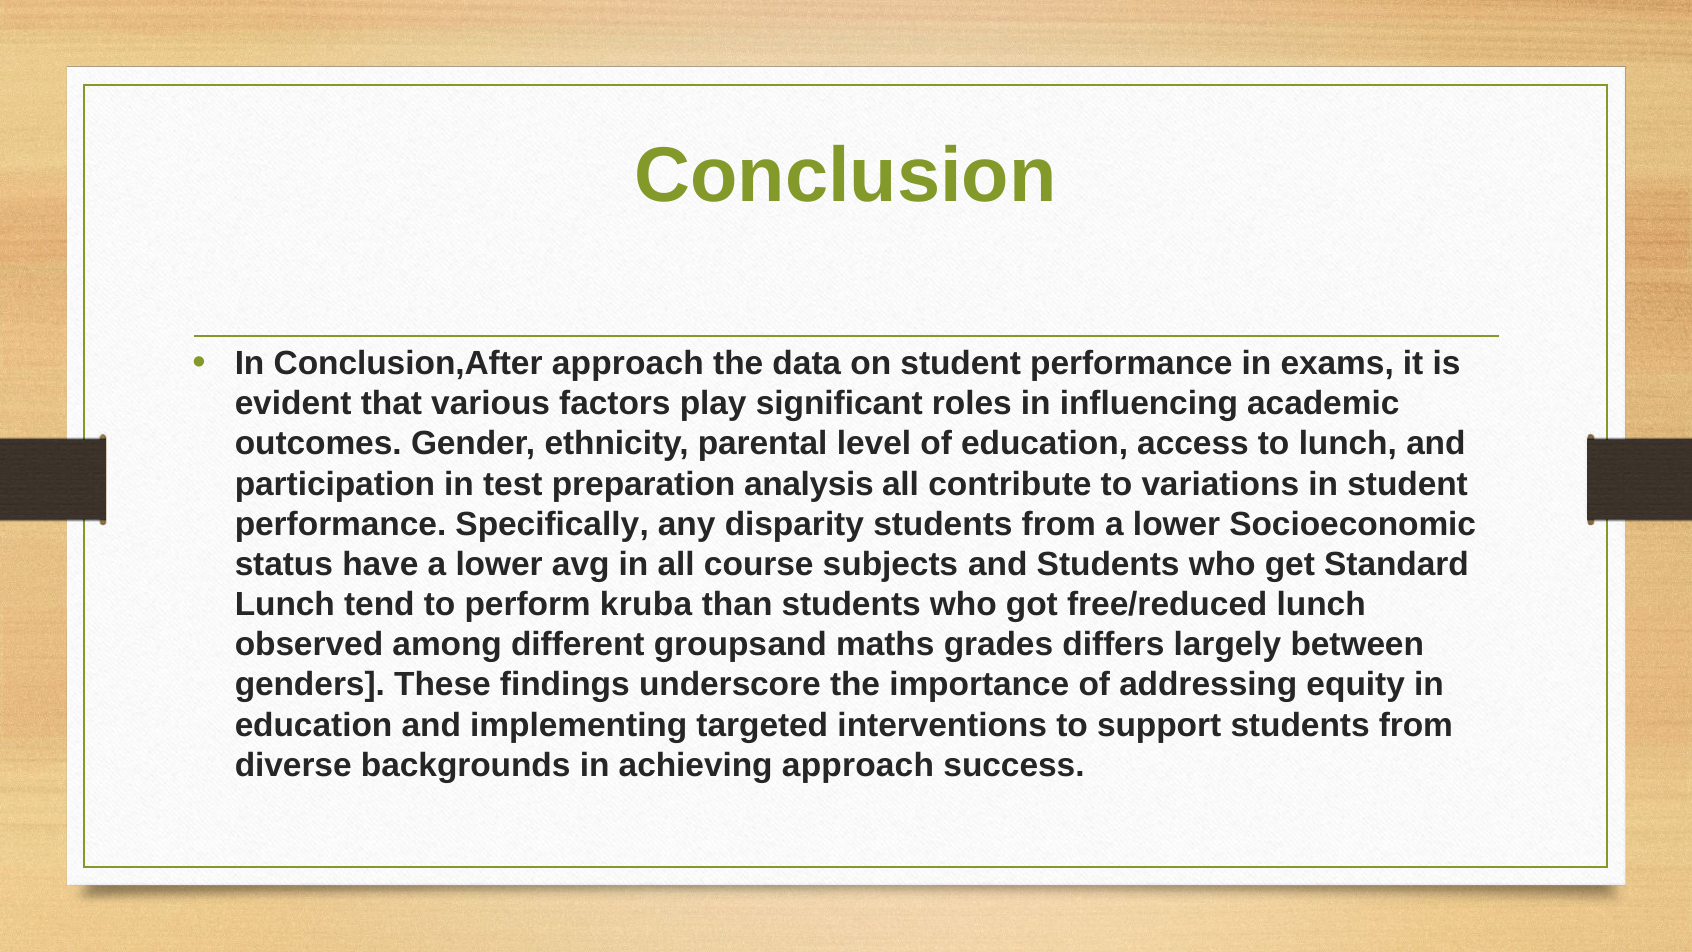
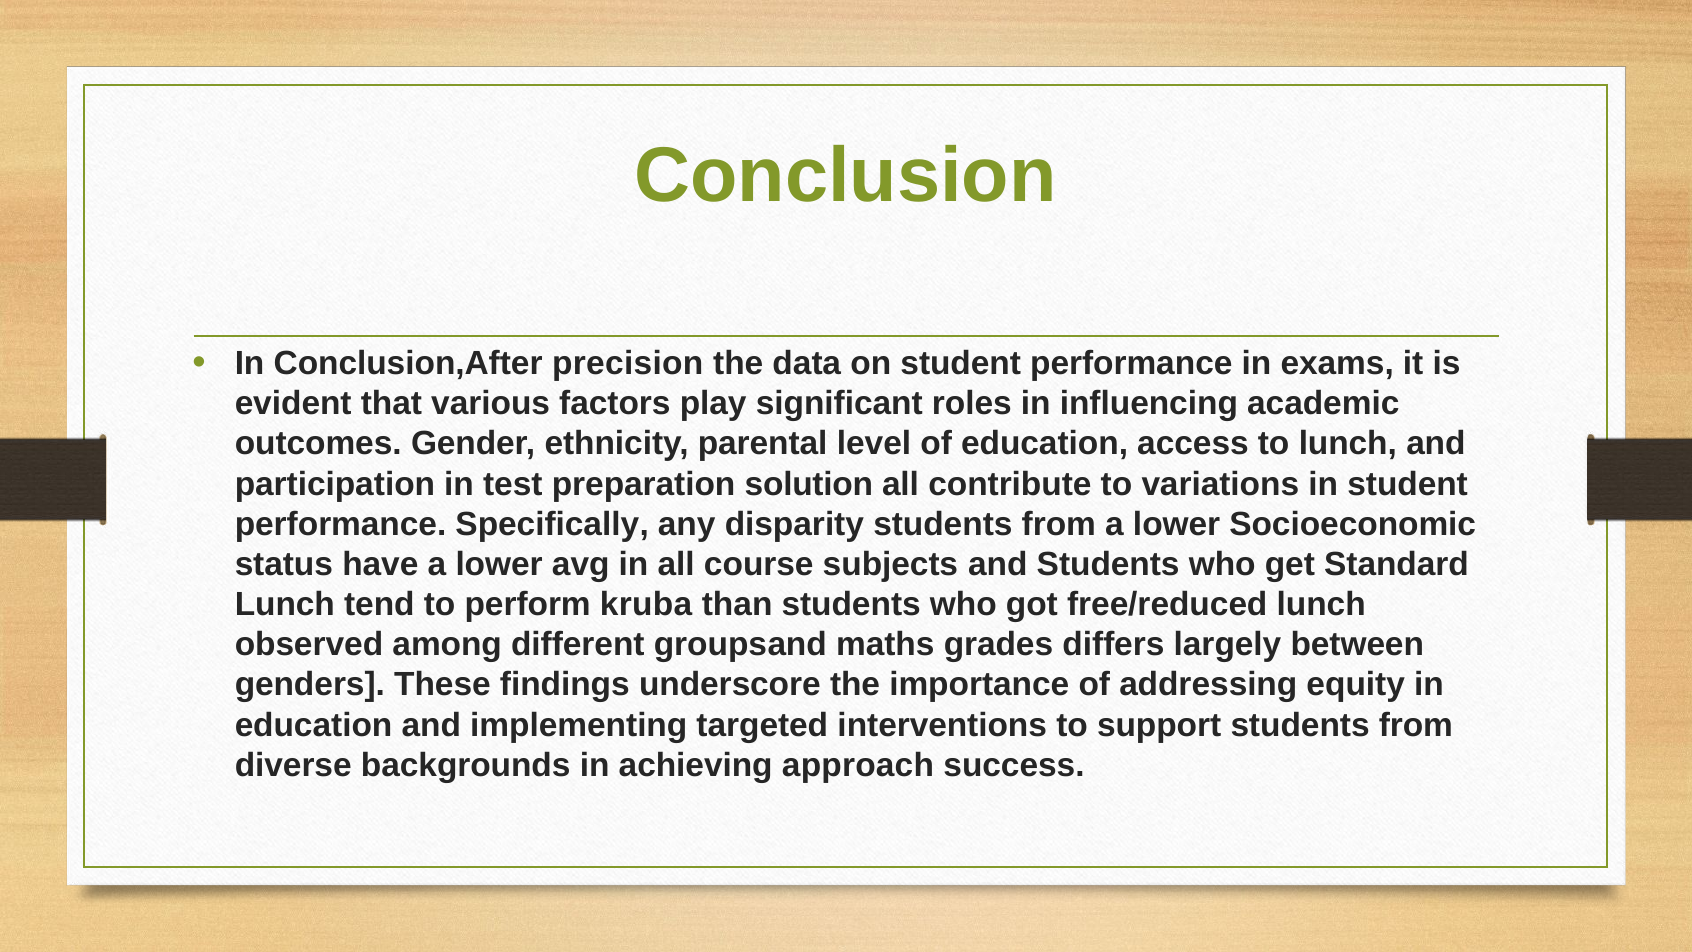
Conclusion,After approach: approach -> precision
analysis: analysis -> solution
